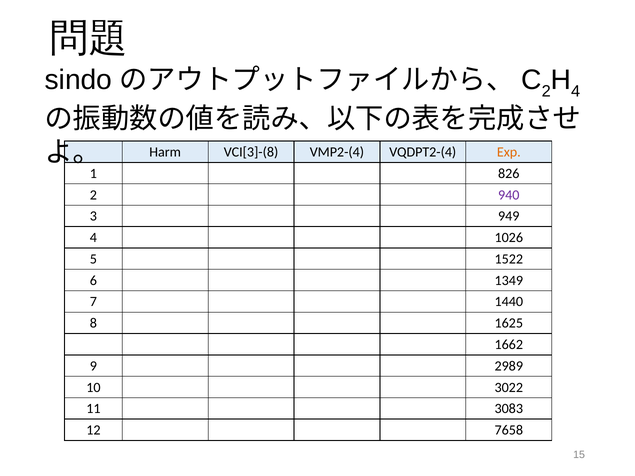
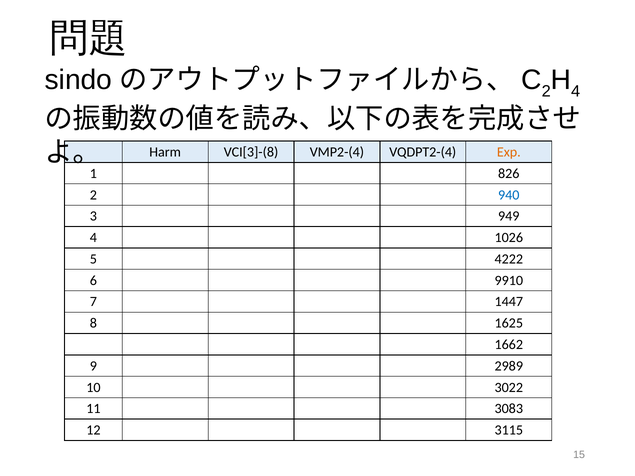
940 colour: purple -> blue
1522: 1522 -> 4222
1349: 1349 -> 9910
1440: 1440 -> 1447
7658: 7658 -> 3115
